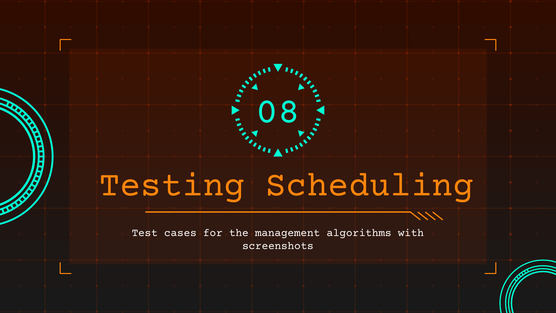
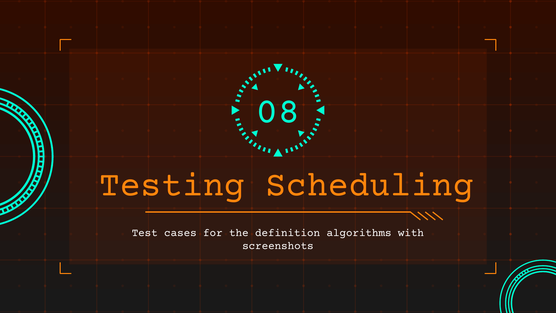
management: management -> definition
